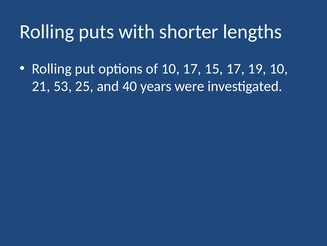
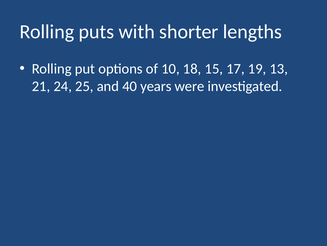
10 17: 17 -> 18
19 10: 10 -> 13
53: 53 -> 24
